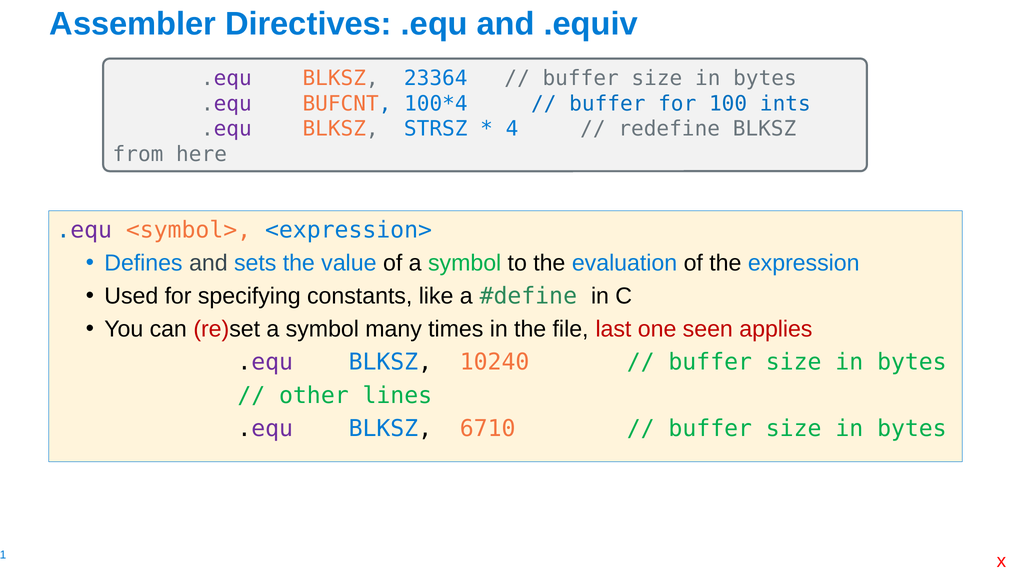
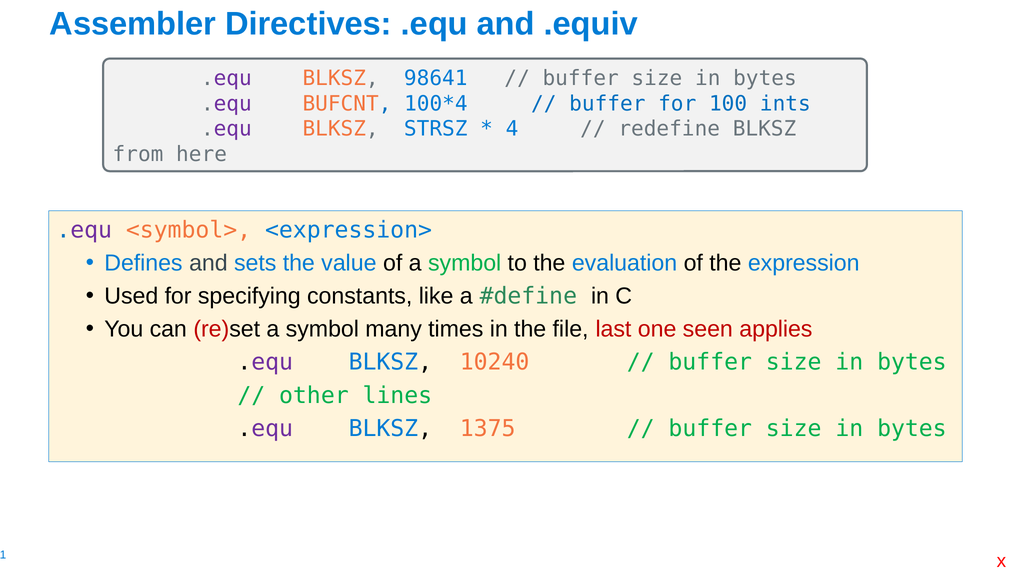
23364: 23364 -> 98641
6710: 6710 -> 1375
